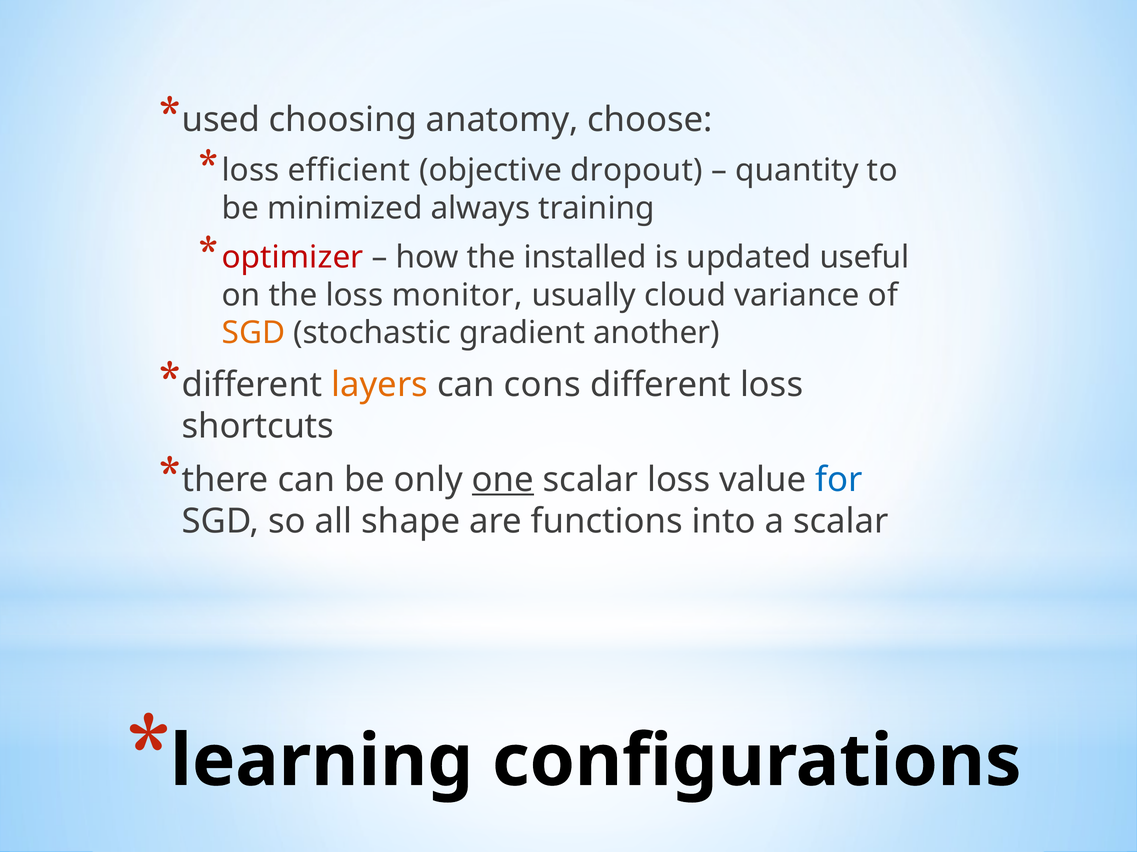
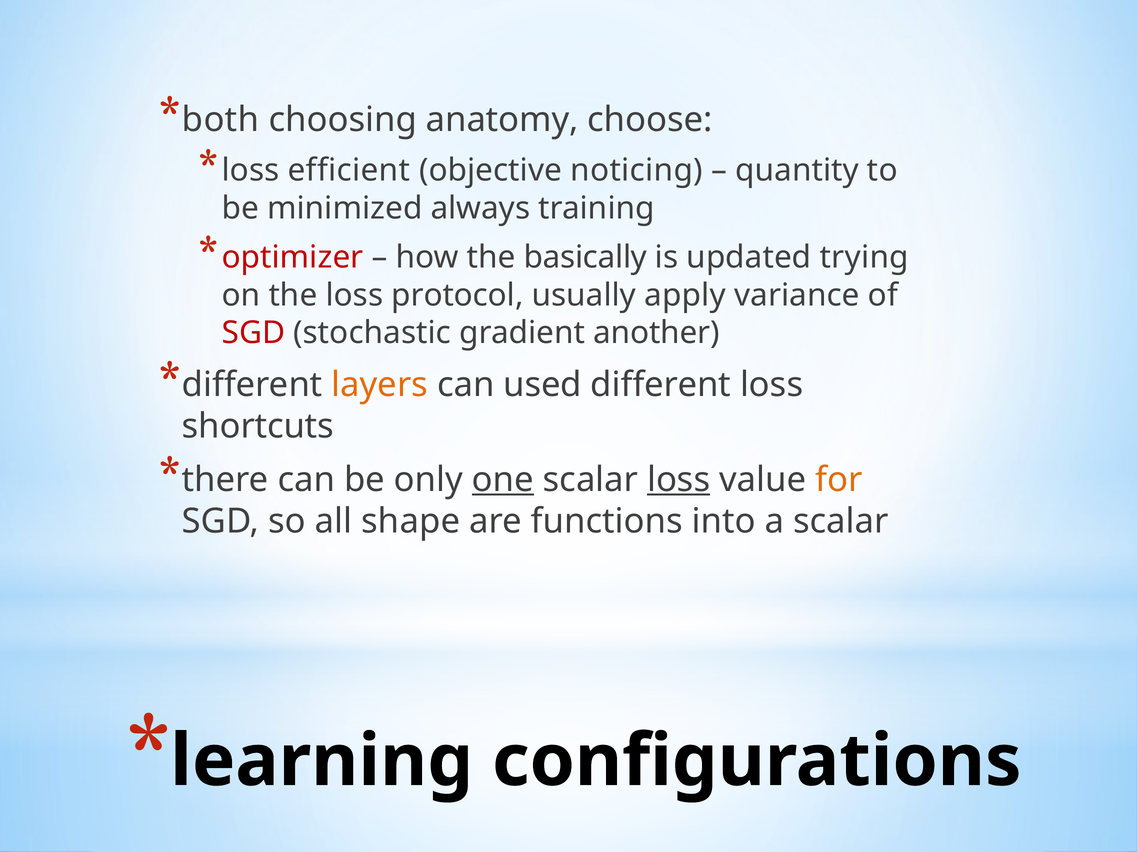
used: used -> both
dropout: dropout -> noticing
installed: installed -> basically
useful: useful -> trying
monitor: monitor -> protocol
cloud: cloud -> apply
SGD at (253, 333) colour: orange -> red
cons: cons -> used
loss at (679, 480) underline: none -> present
for colour: blue -> orange
